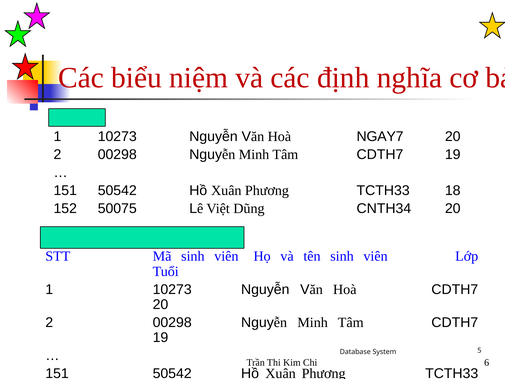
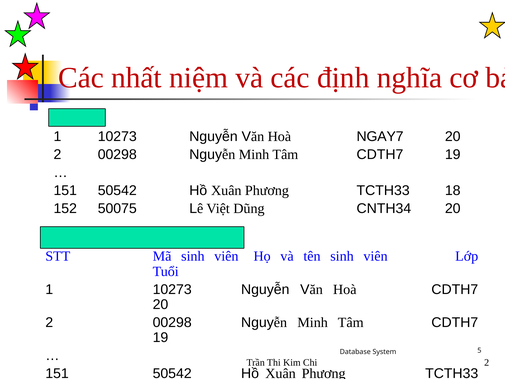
biểu: biểu -> nhất
Chi 6: 6 -> 2
